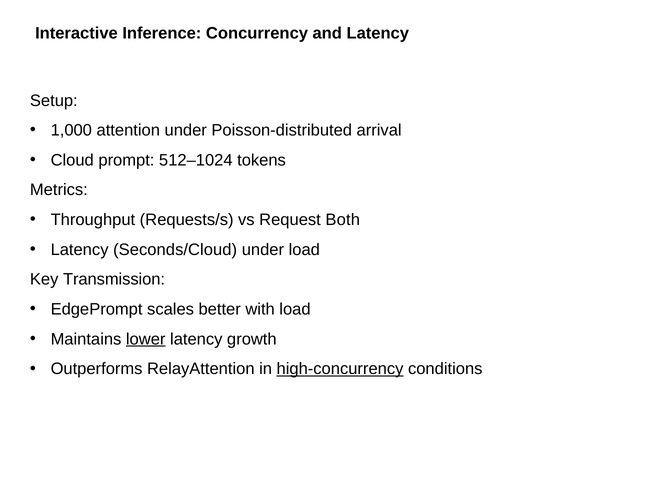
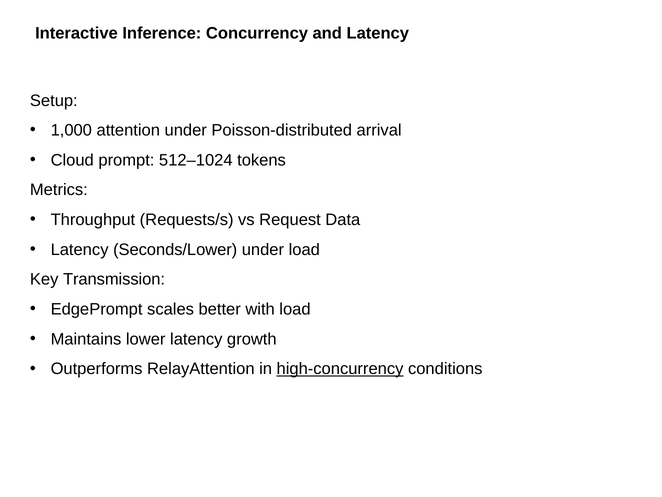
Both: Both -> Data
Seconds/Cloud: Seconds/Cloud -> Seconds/Lower
lower underline: present -> none
